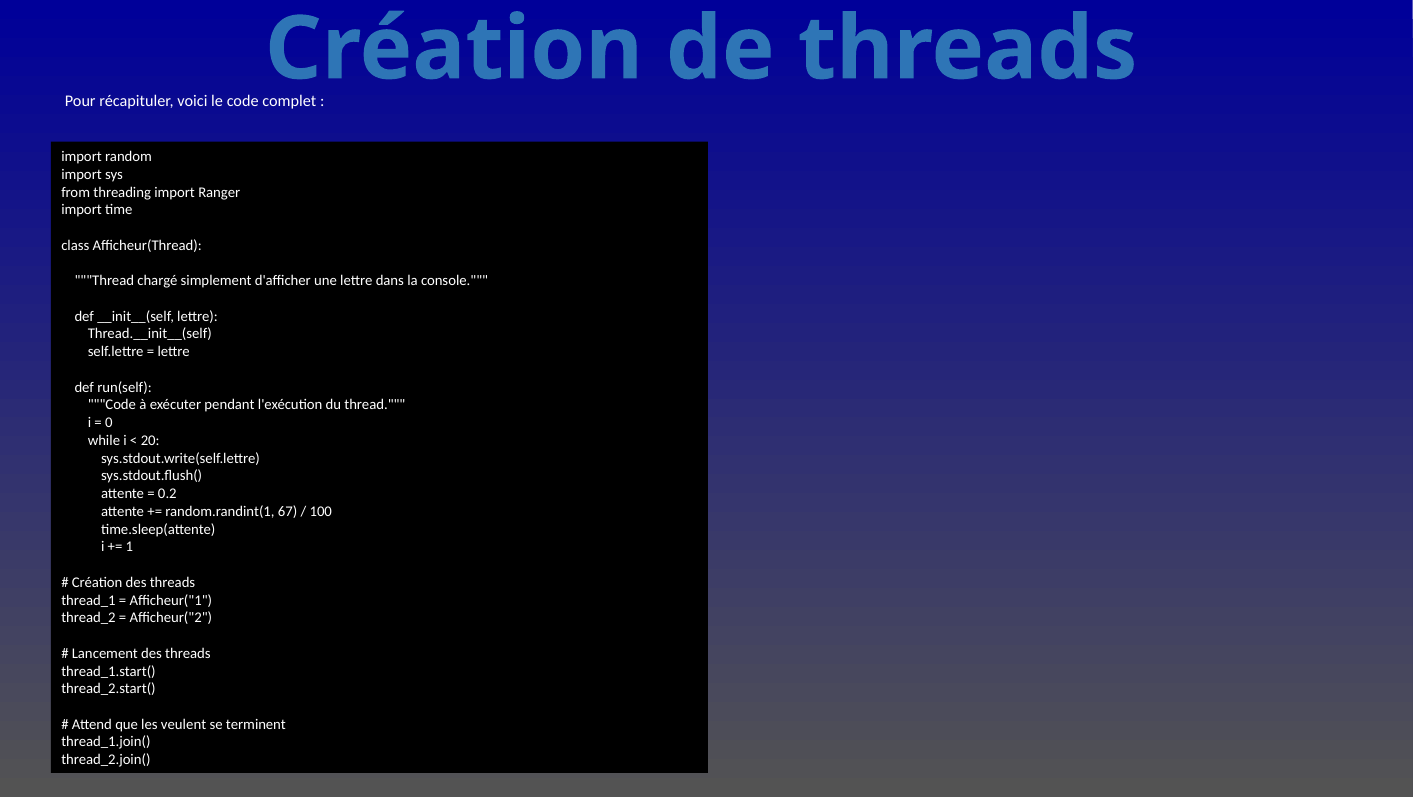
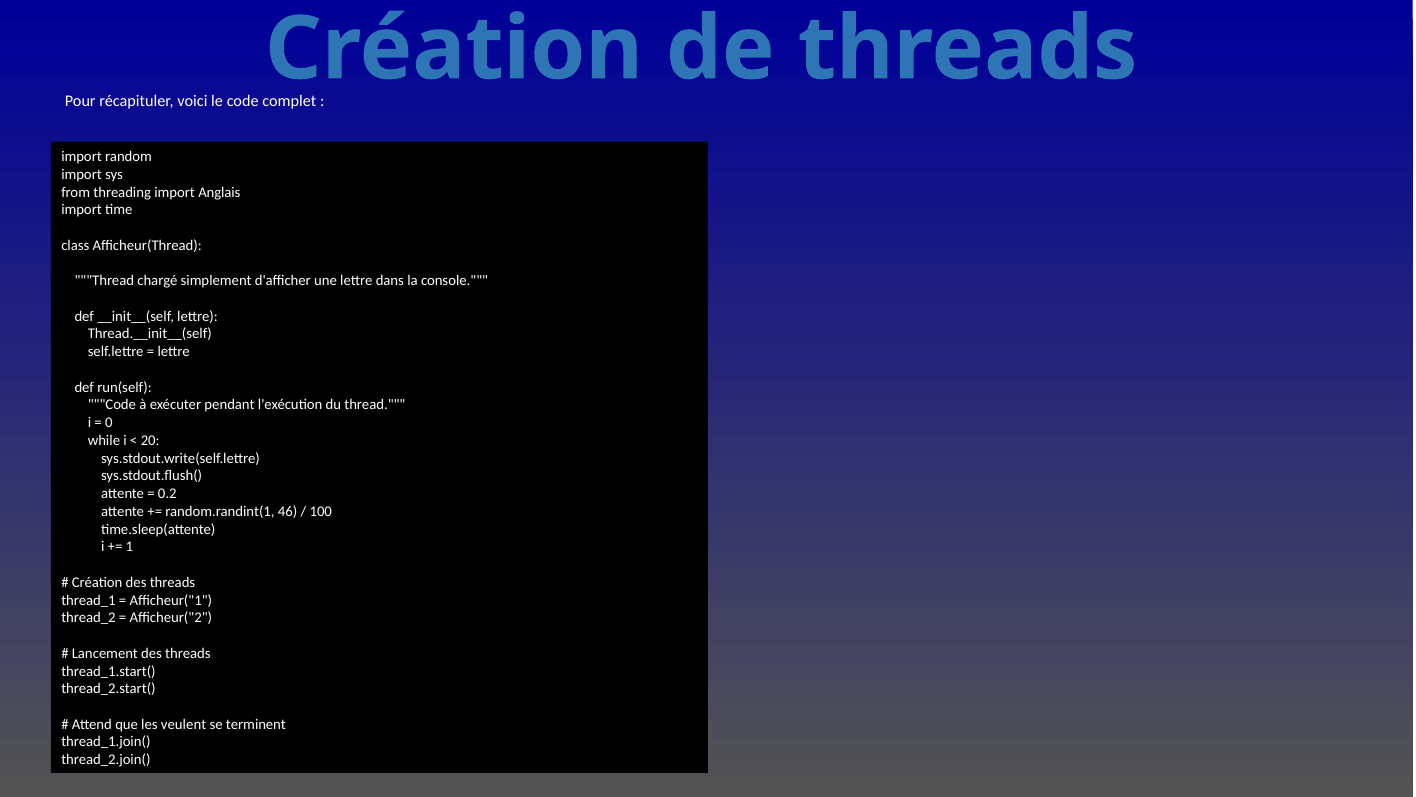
Ranger: Ranger -> Anglais
67: 67 -> 46
